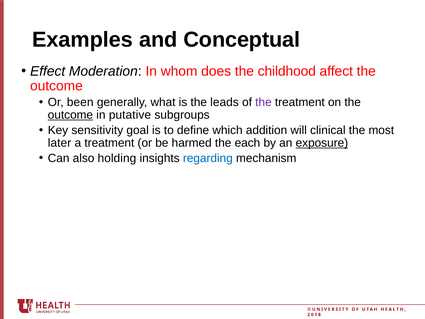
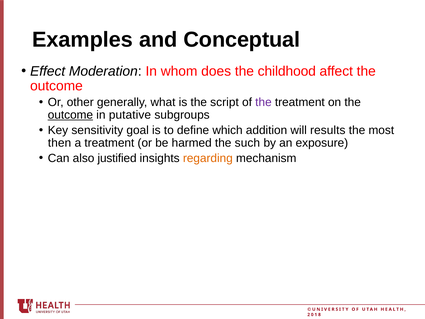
been: been -> other
leads: leads -> script
clinical: clinical -> results
later: later -> then
each: each -> such
exposure underline: present -> none
holding: holding -> justified
regarding colour: blue -> orange
